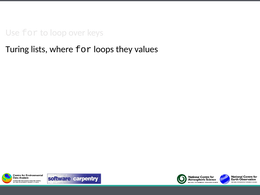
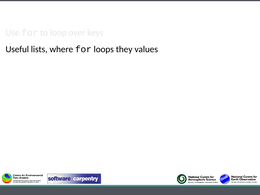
Turing: Turing -> Useful
